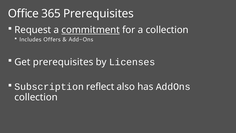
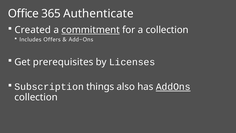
365 Prerequisites: Prerequisites -> Authenticate
Request: Request -> Created
reflect: reflect -> things
AddOns underline: none -> present
